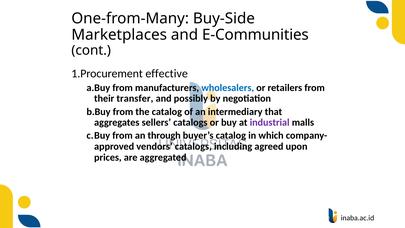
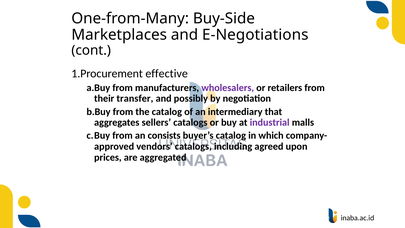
E-Communities: E-Communities -> E-Negotiations
wholesalers colour: blue -> purple
through: through -> consists
